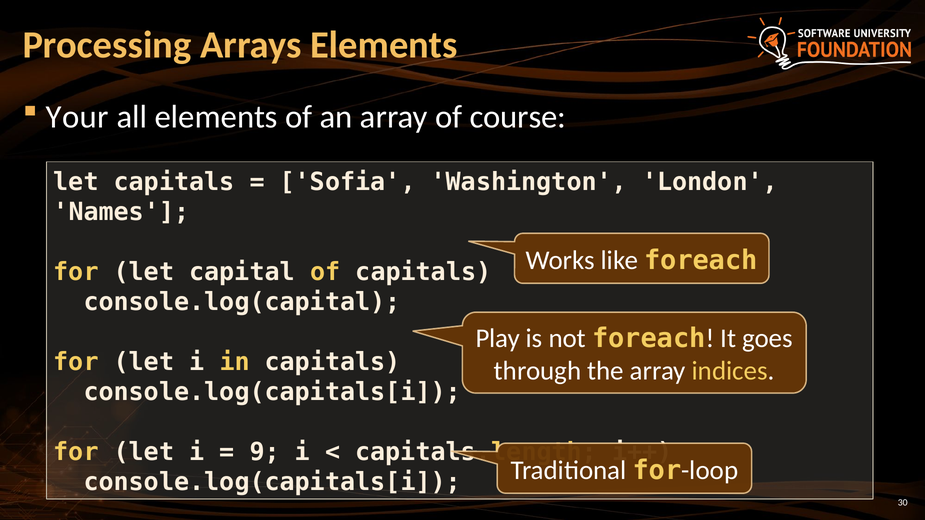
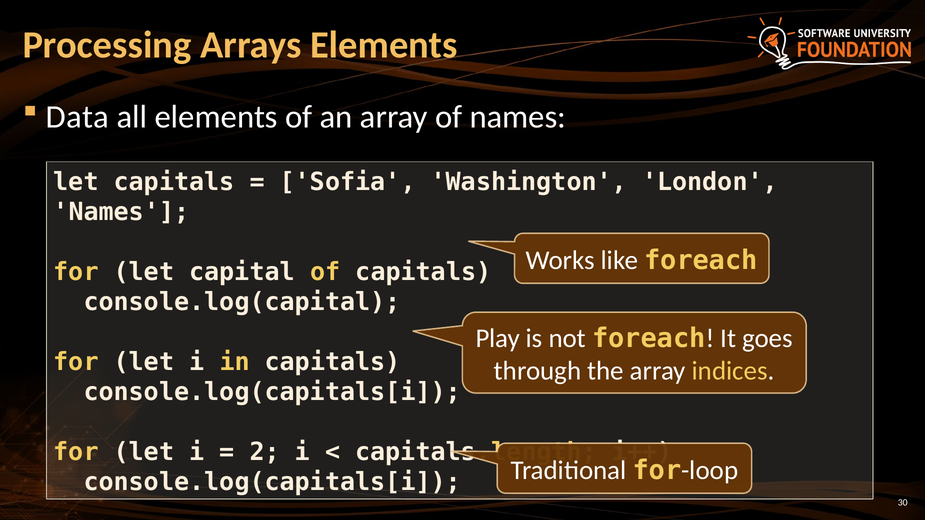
Your: Your -> Data
of course: course -> names
9: 9 -> 2
